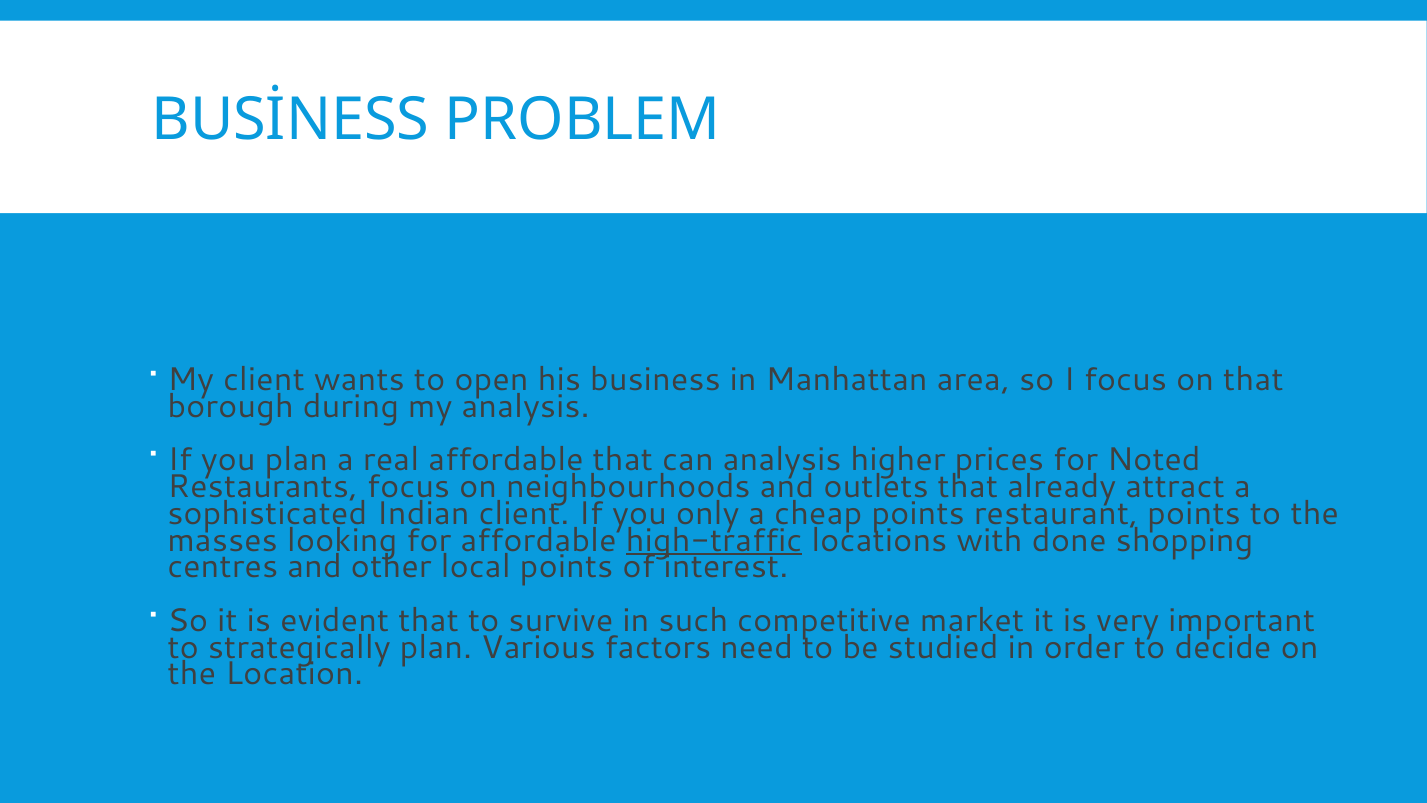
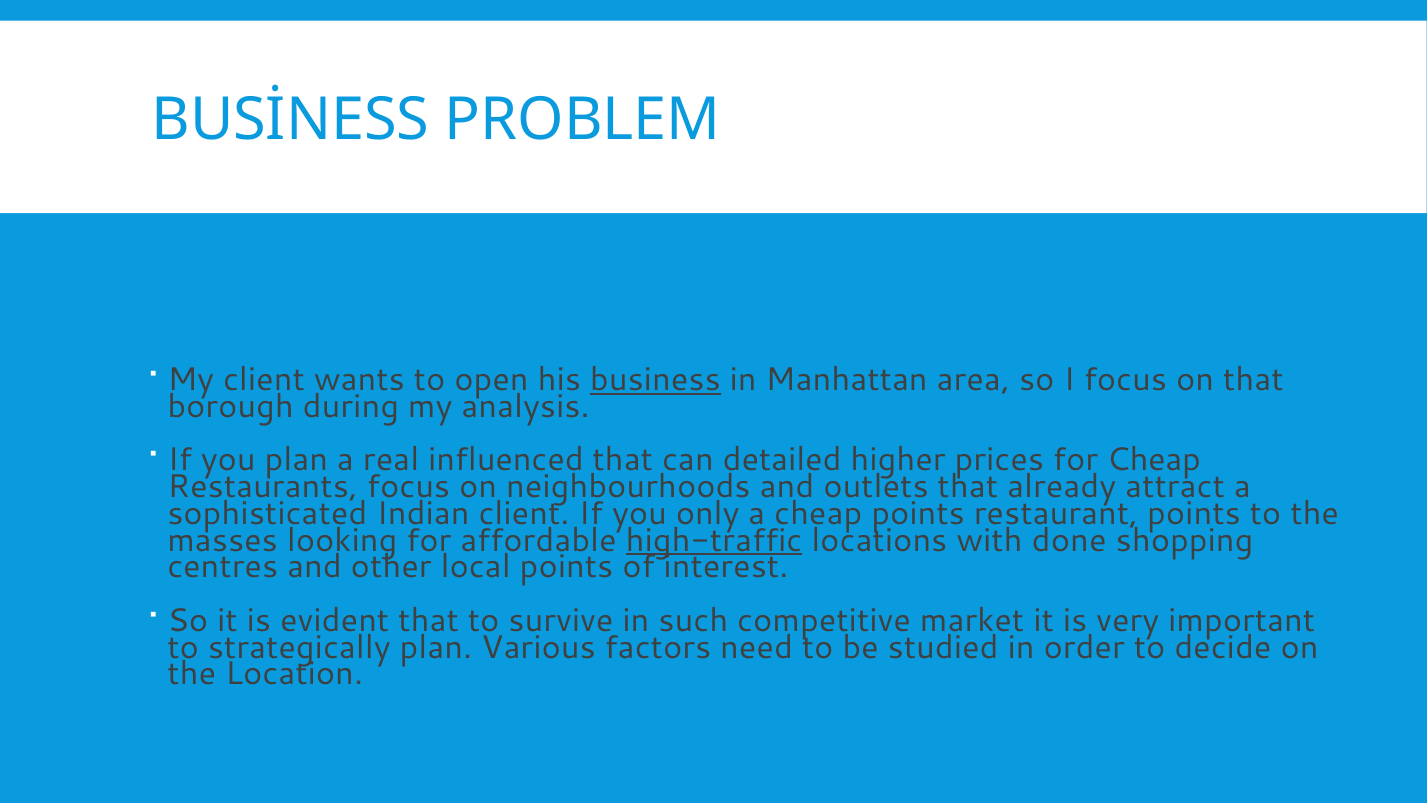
business underline: none -> present
real affordable: affordable -> influenced
can analysis: analysis -> detailed
for Noted: Noted -> Cheap
